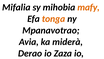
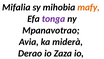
tonga colour: orange -> purple
